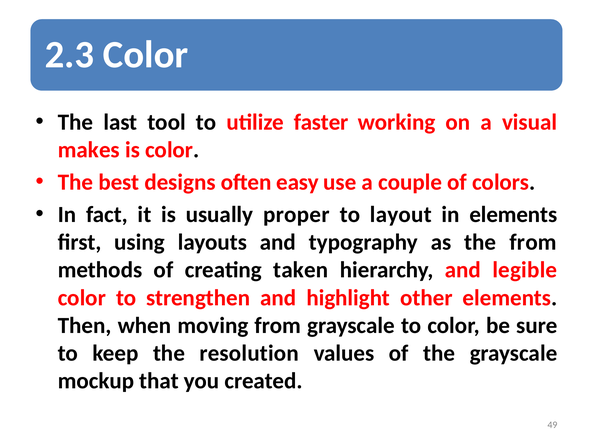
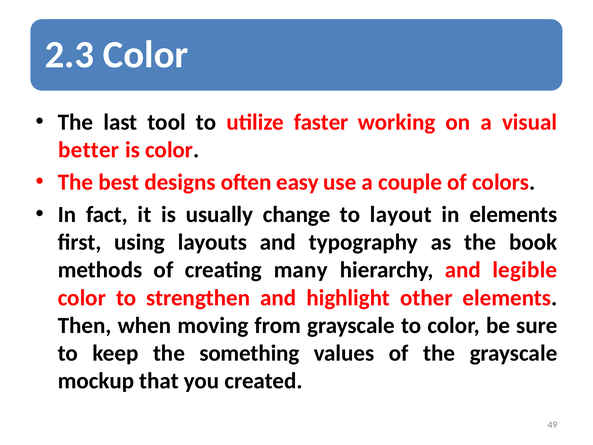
makes: makes -> better
proper: proper -> change
the from: from -> book
taken: taken -> many
resolution: resolution -> something
